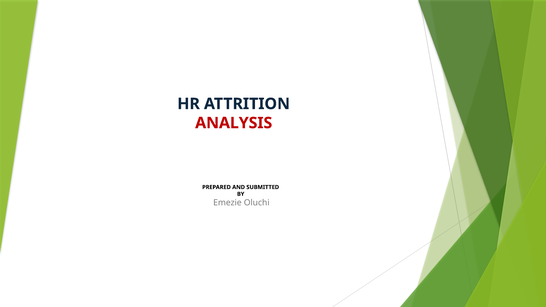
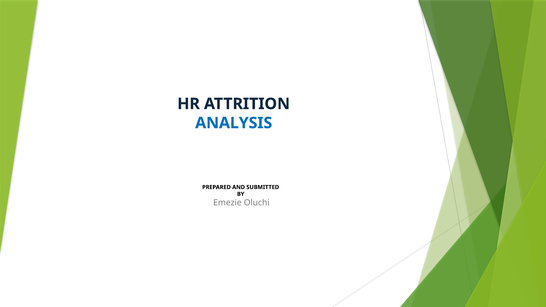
ANALYSIS colour: red -> blue
